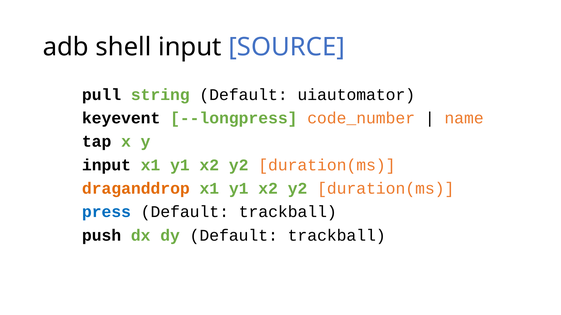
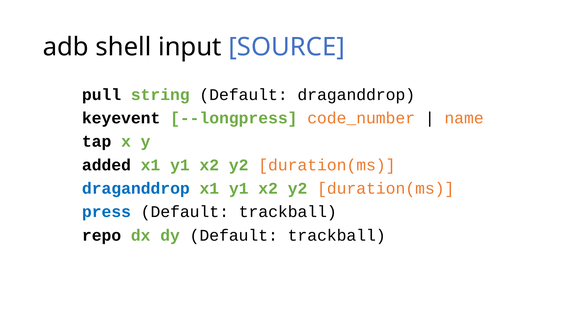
Default uiautomator: uiautomator -> draganddrop
input at (106, 165): input -> added
draganddrop at (136, 189) colour: orange -> blue
push: push -> repo
